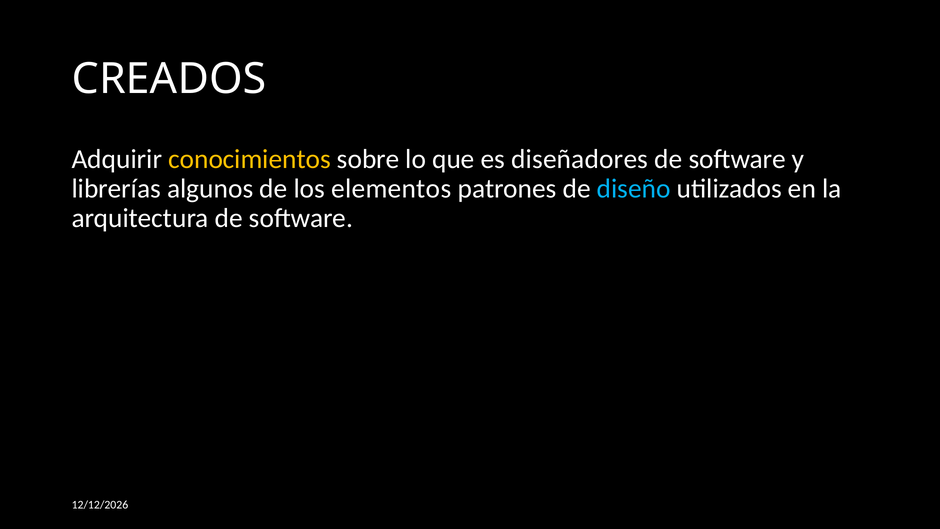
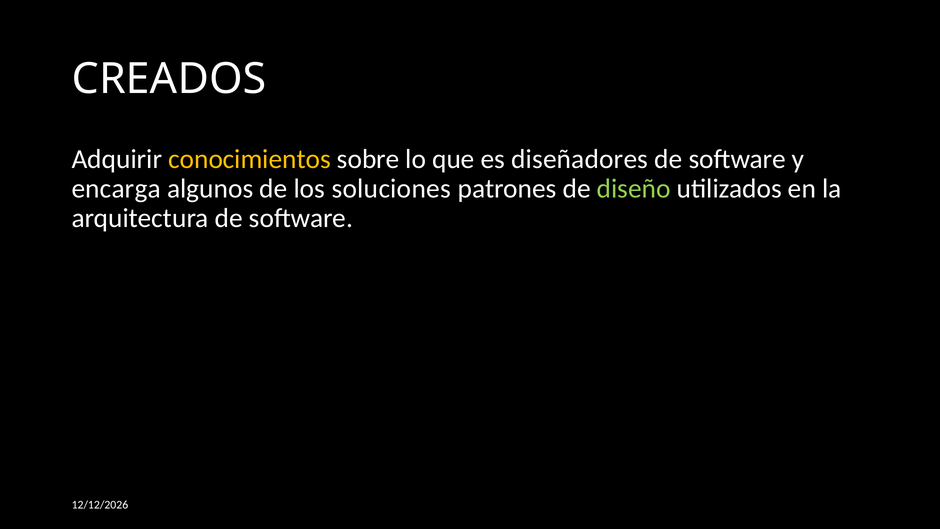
librerías: librerías -> encarga
elementos: elementos -> soluciones
diseño colour: light blue -> light green
